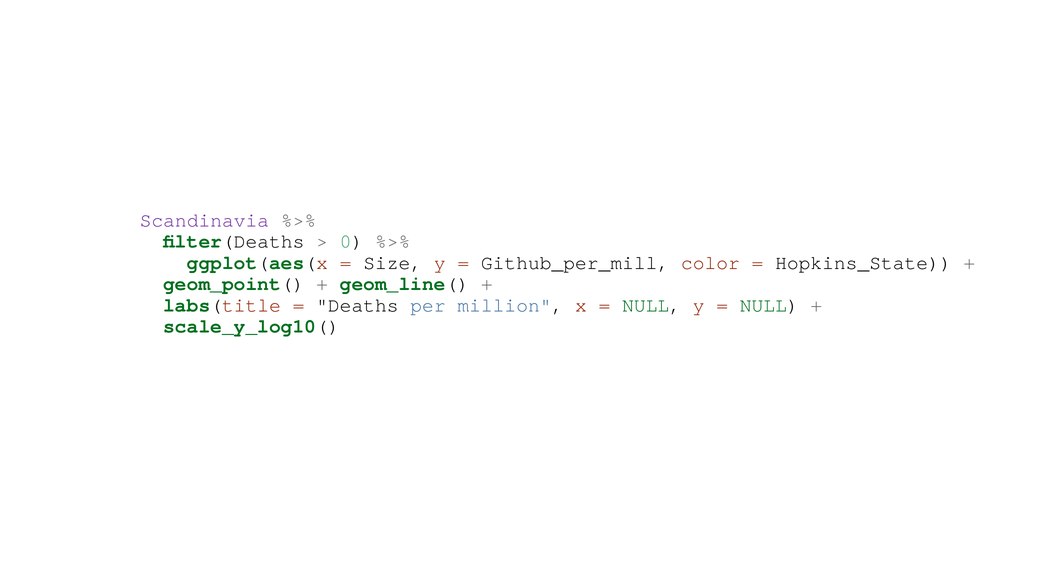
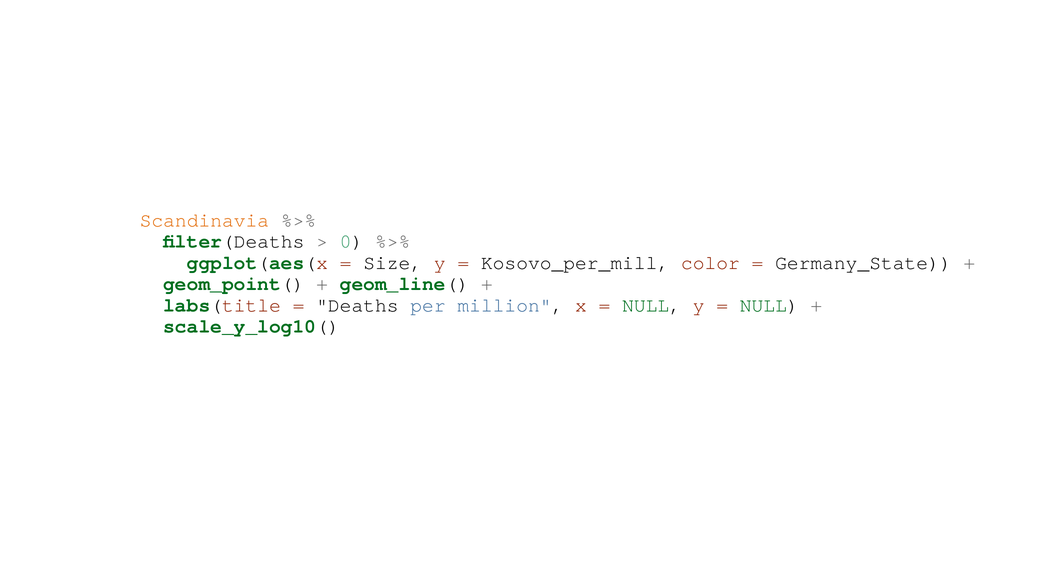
Scandinavia colour: purple -> orange
Github_per_mill: Github_per_mill -> Kosovo_per_mill
Hopkins_State: Hopkins_State -> Germany_State
